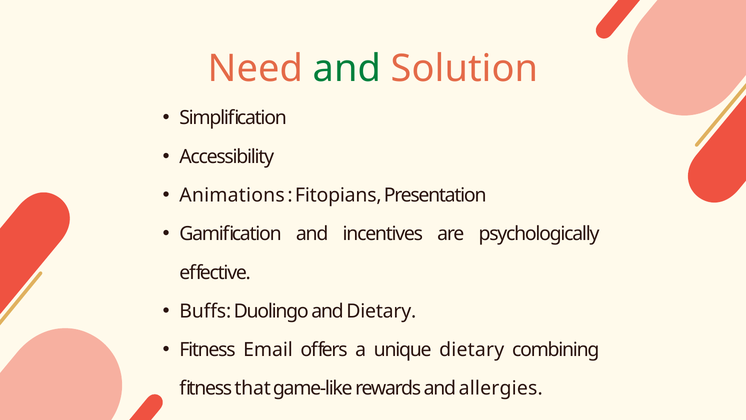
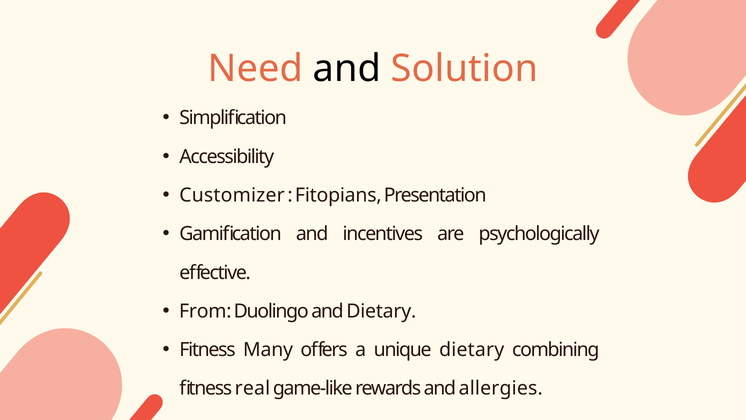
and at (347, 69) colour: green -> black
Animations: Animations -> Customizer
Buffs: Buffs -> From
Email: Email -> Many
that: that -> real
